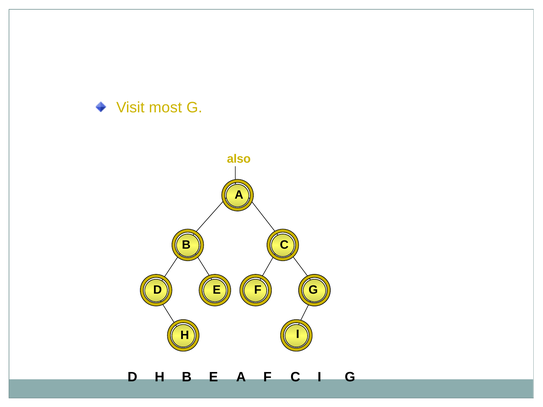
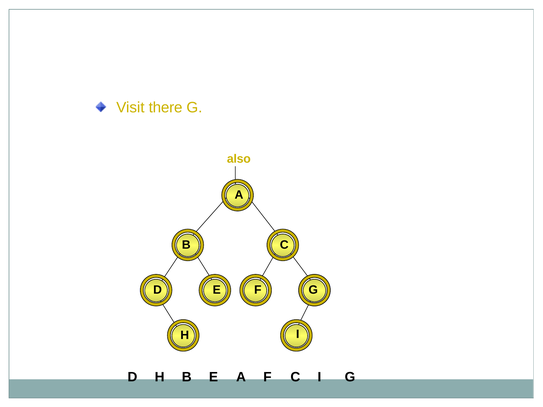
most: most -> there
